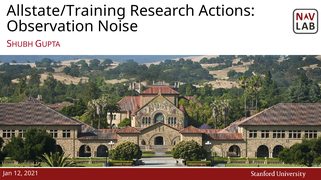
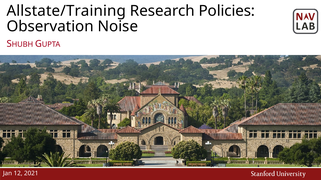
Actions: Actions -> Policies
